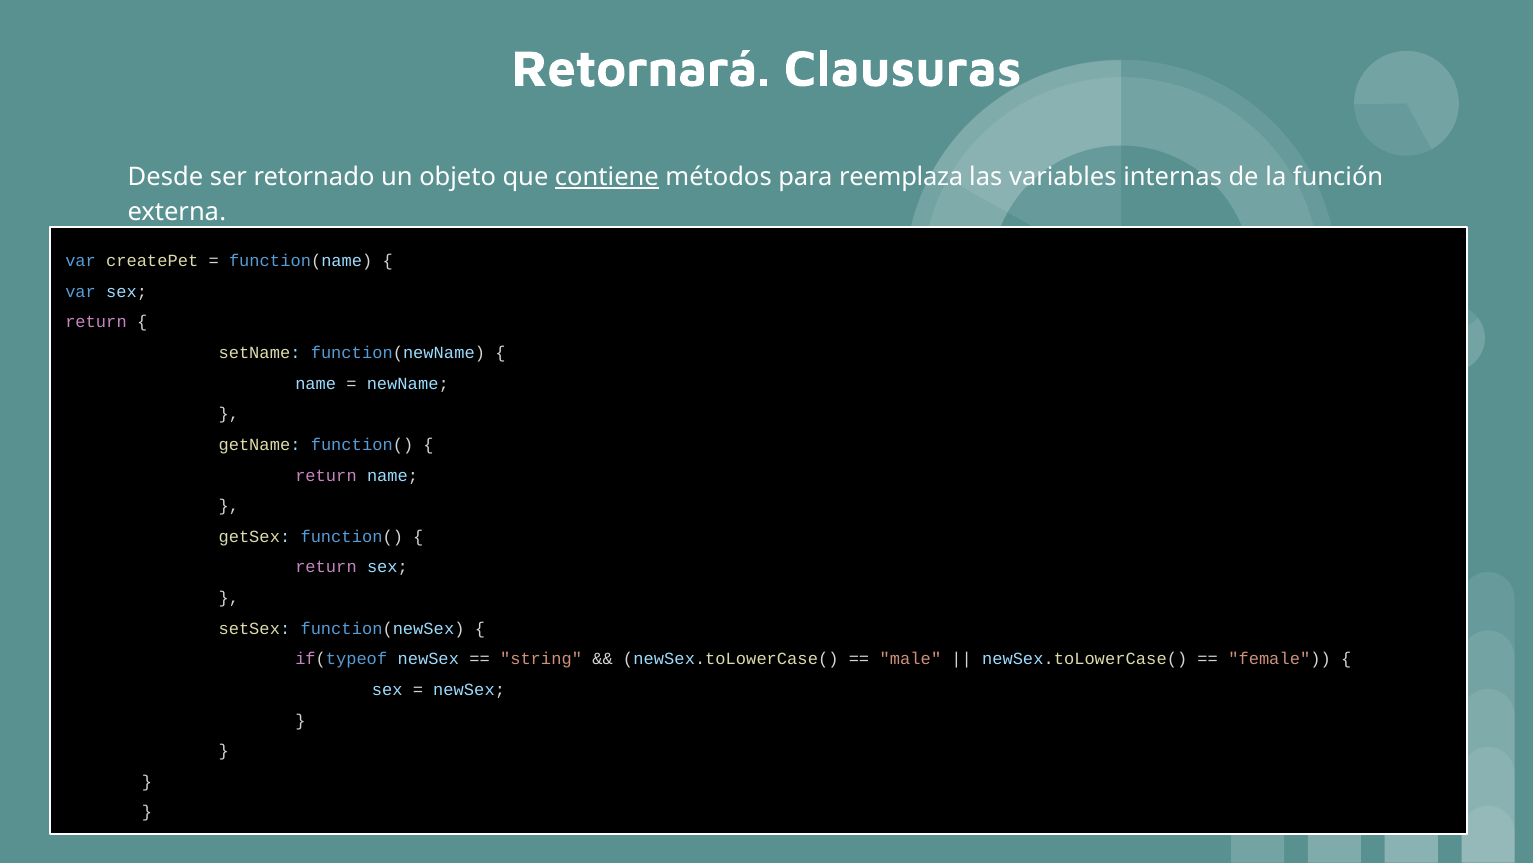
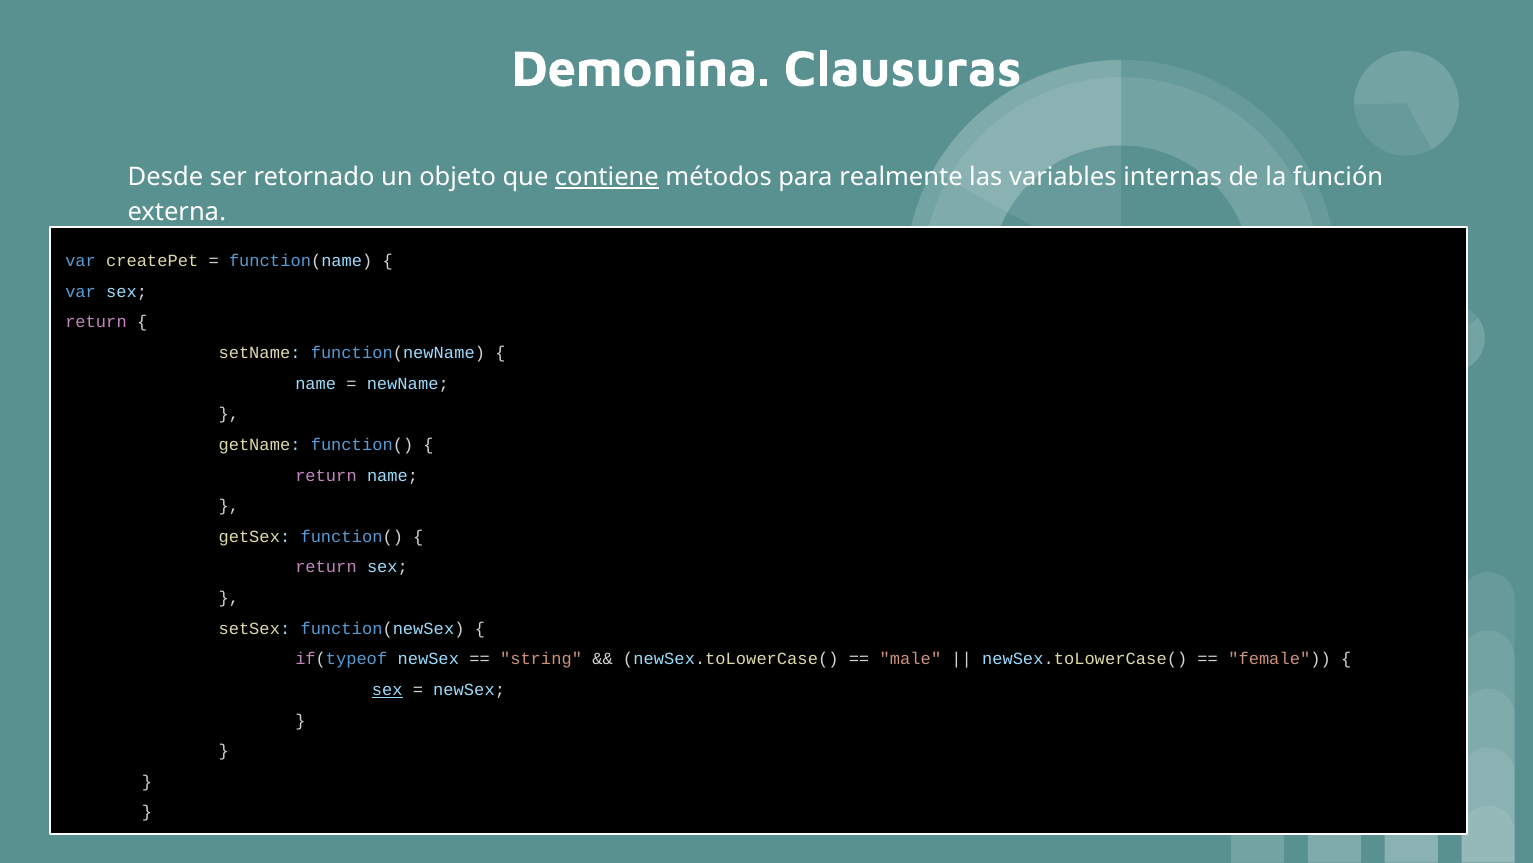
Retornará: Retornará -> Demonina
reemplaza: reemplaza -> realmente
sex at (387, 689) underline: none -> present
